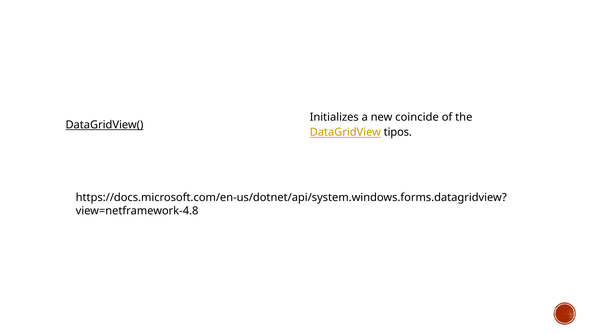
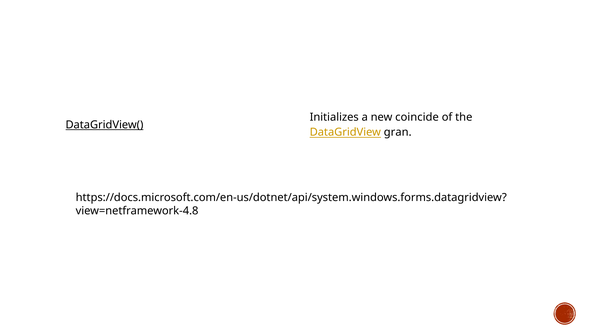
tipos: tipos -> gran
